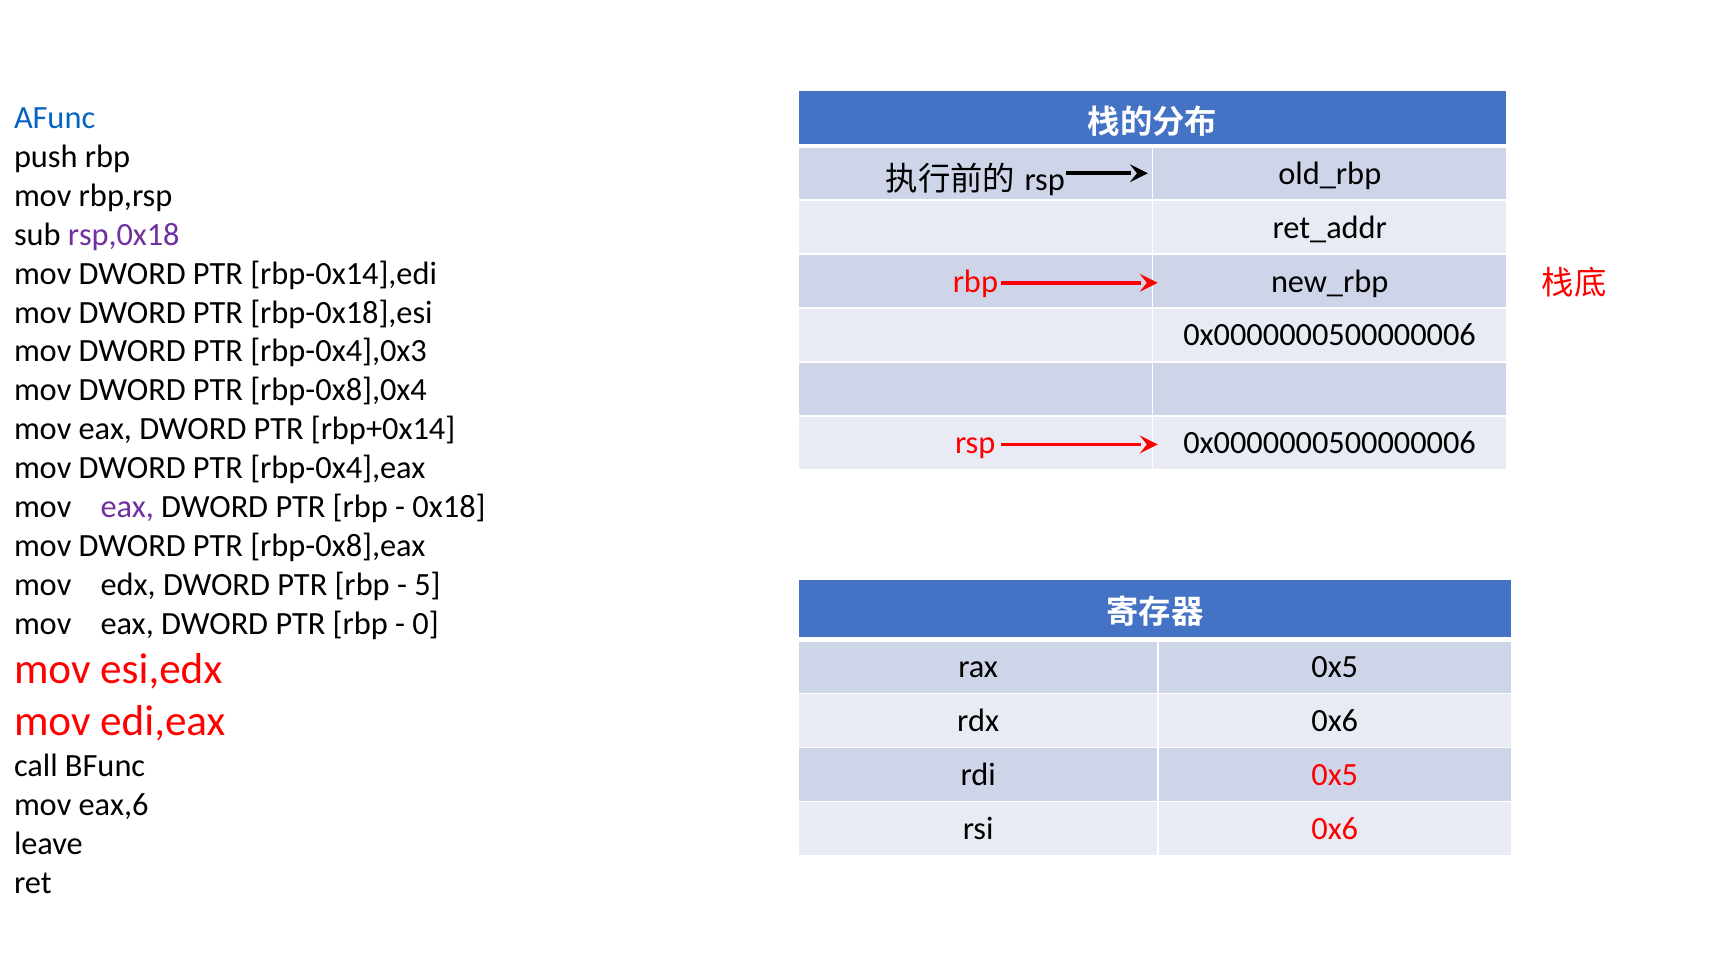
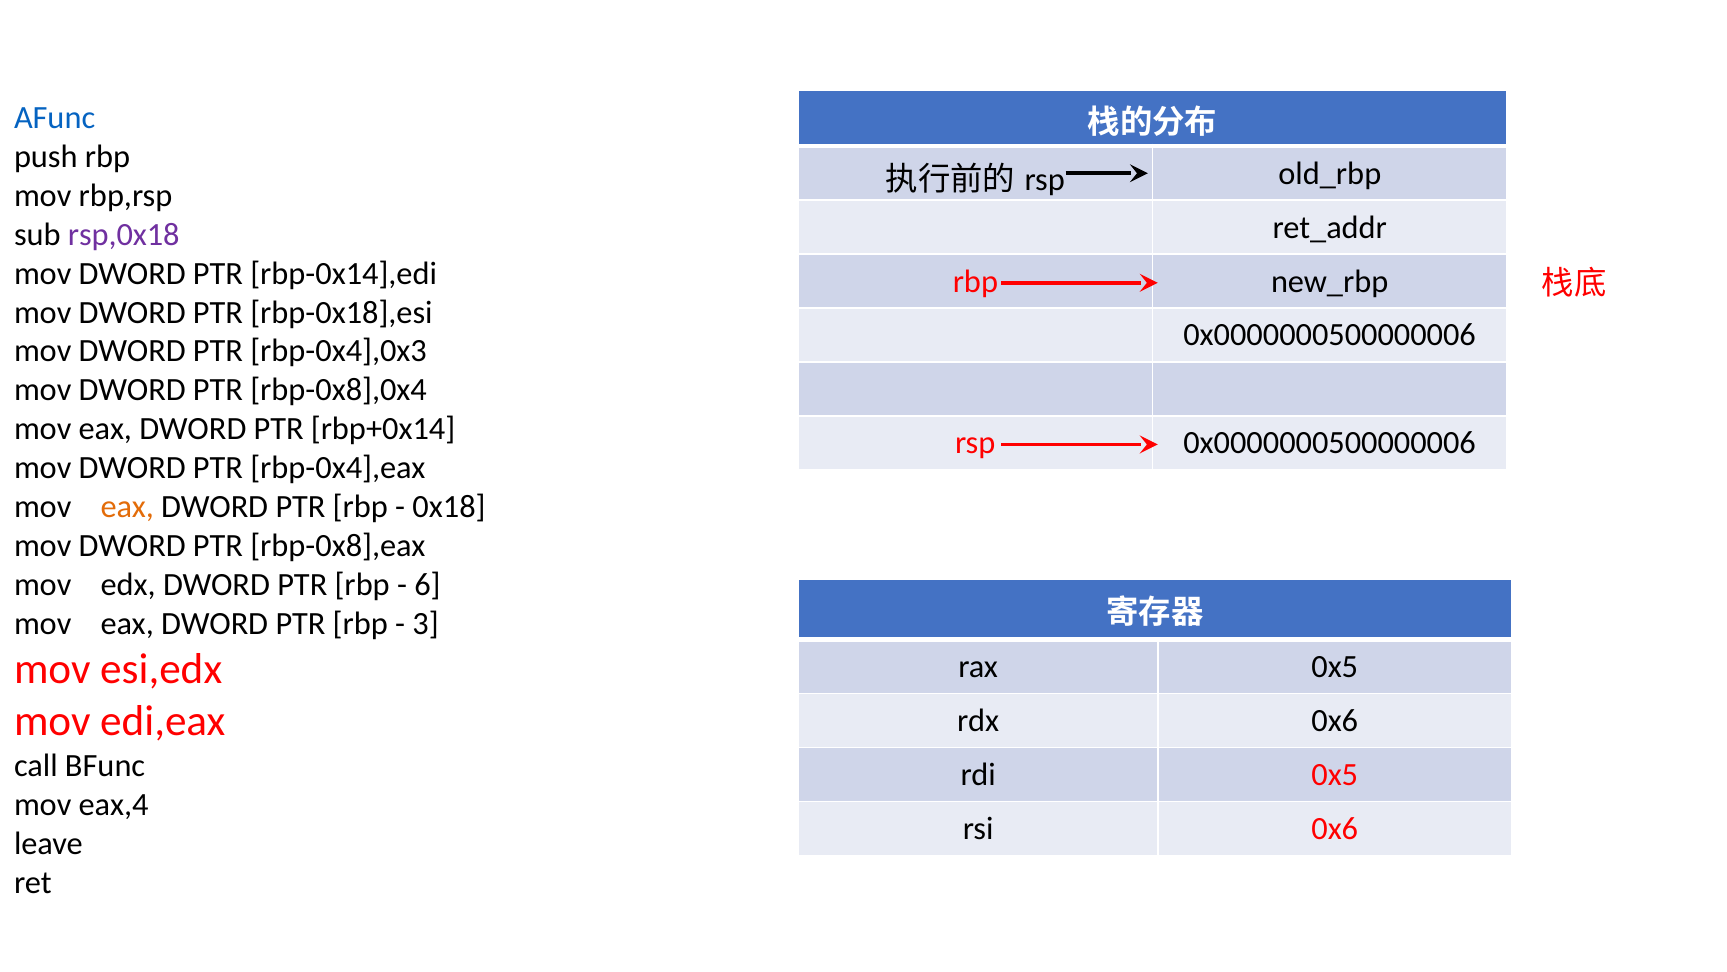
eax at (127, 506) colour: purple -> orange
5: 5 -> 6
0: 0 -> 3
eax,6: eax,6 -> eax,4
